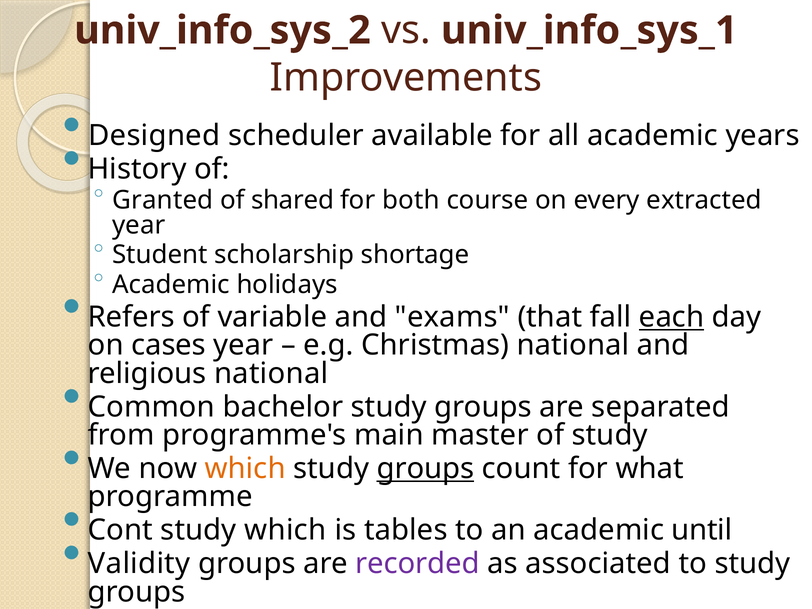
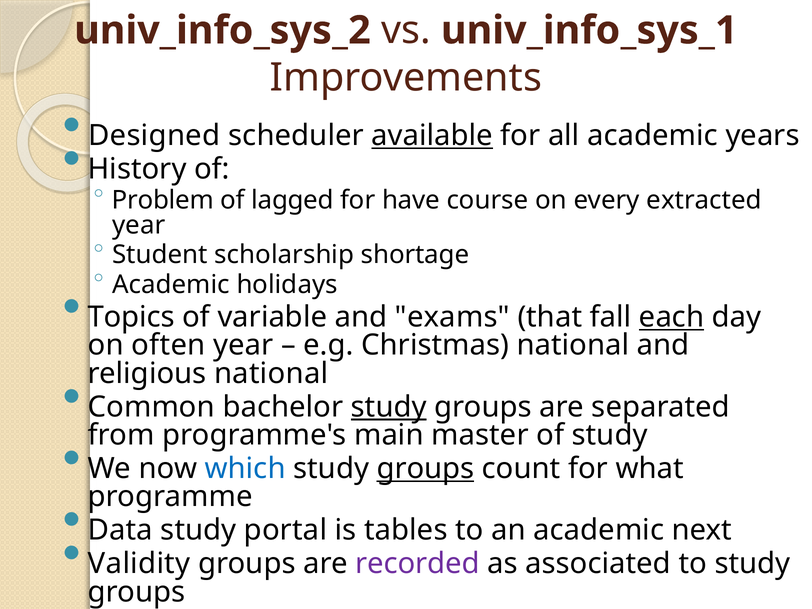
available underline: none -> present
Granted: Granted -> Problem
shared: shared -> lagged
both: both -> have
Refers: Refers -> Topics
cases: cases -> often
study at (389, 407) underline: none -> present
which at (245, 469) colour: orange -> blue
Cont: Cont -> Data
study which: which -> portal
until: until -> next
